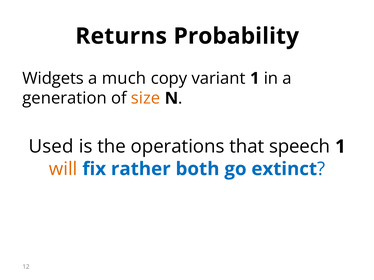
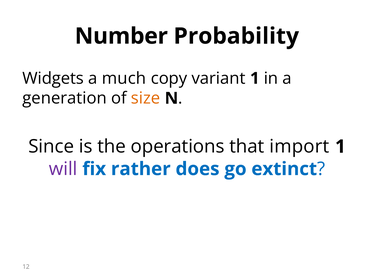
Returns: Returns -> Number
Used: Used -> Since
speech: speech -> import
will colour: orange -> purple
both: both -> does
